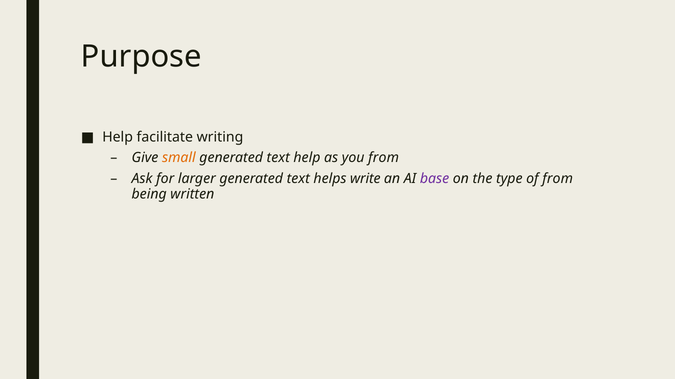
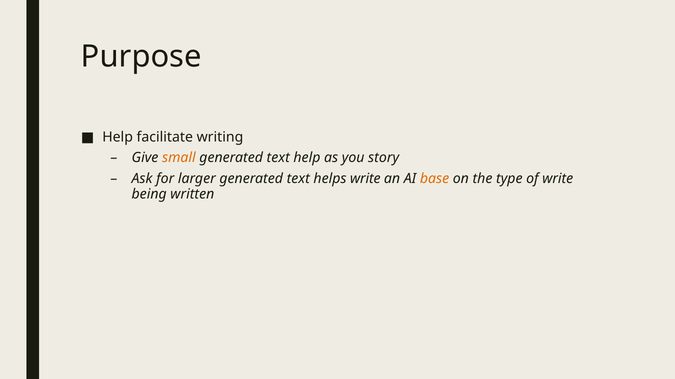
you from: from -> story
base colour: purple -> orange
of from: from -> write
